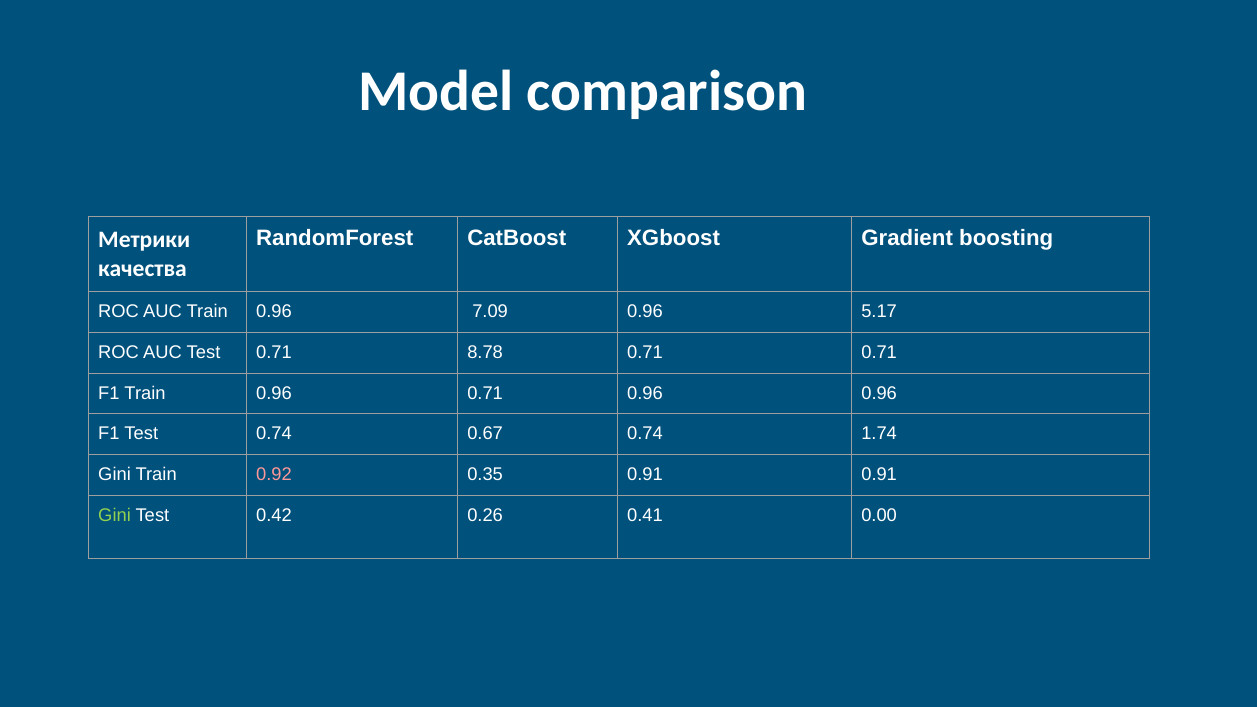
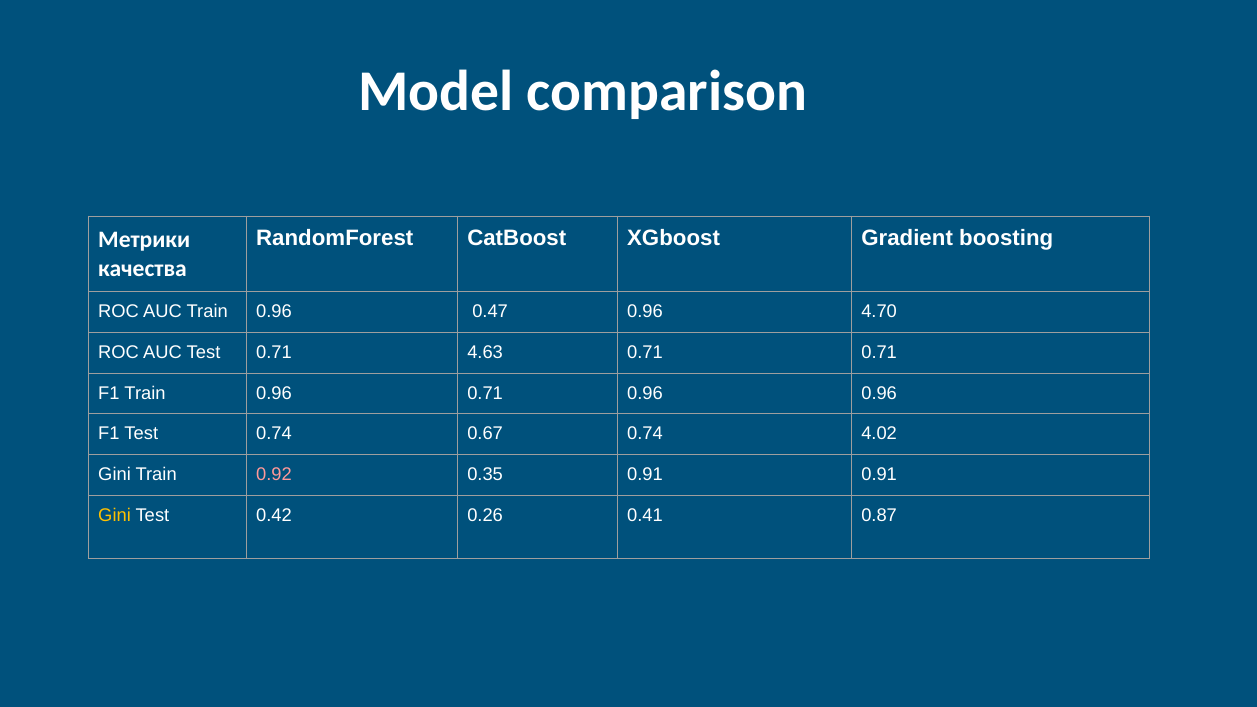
7.09: 7.09 -> 0.47
5.17: 5.17 -> 4.70
8.78: 8.78 -> 4.63
1.74: 1.74 -> 4.02
Gini at (115, 516) colour: light green -> yellow
0.00: 0.00 -> 0.87
